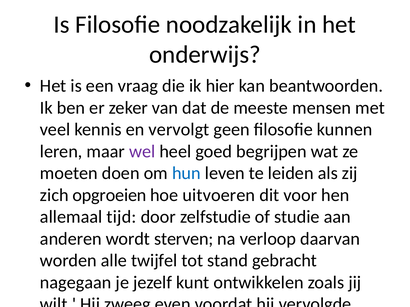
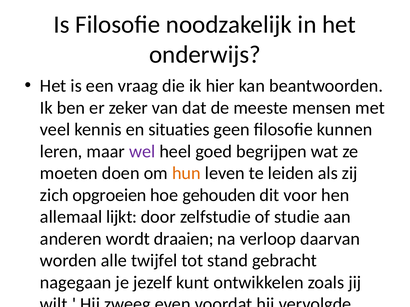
vervolgt: vervolgt -> situaties
hun colour: blue -> orange
uitvoeren: uitvoeren -> gehouden
tijd: tijd -> lijkt
sterven: sterven -> draaien
